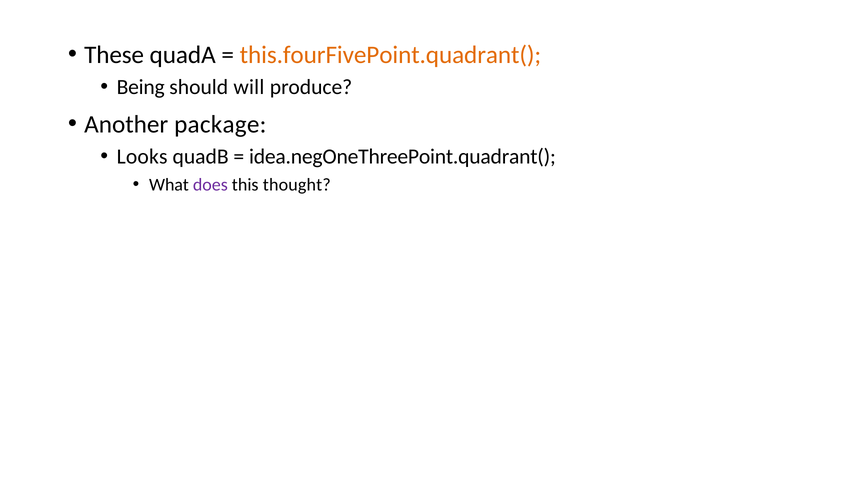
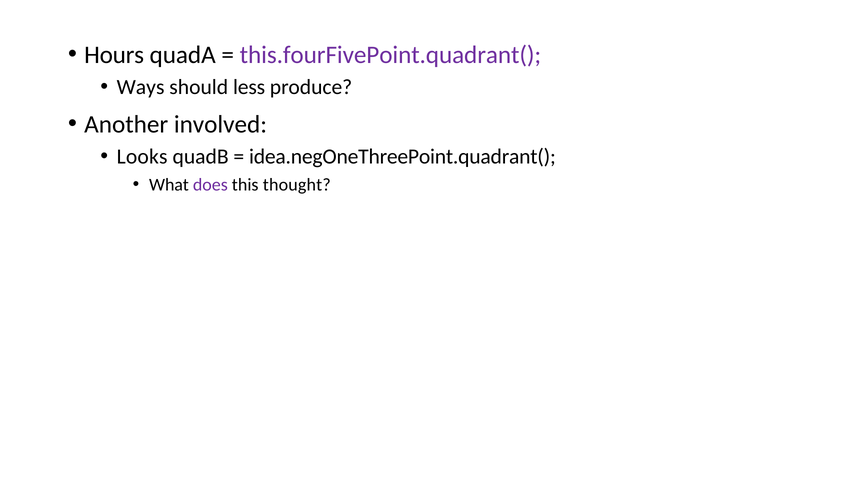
These: These -> Hours
this.fourFivePoint.quadrant( colour: orange -> purple
Being: Being -> Ways
will: will -> less
package: package -> involved
